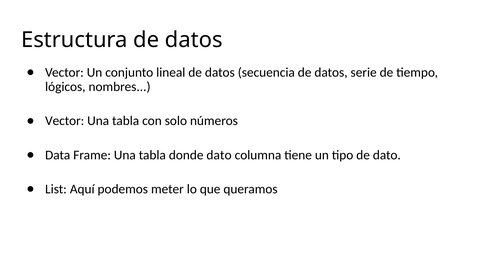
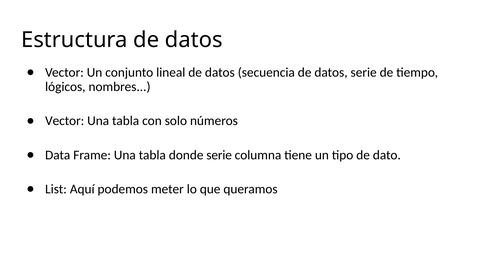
donde dato: dato -> serie
